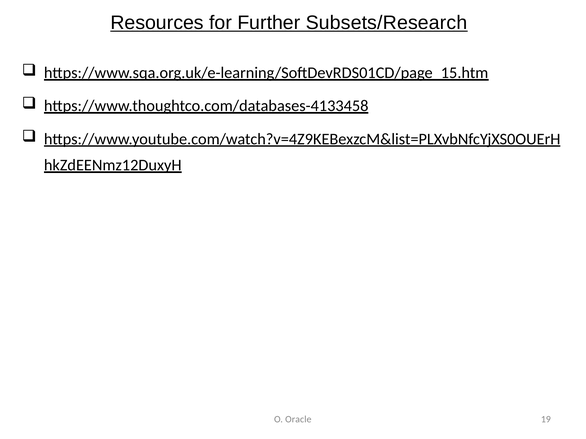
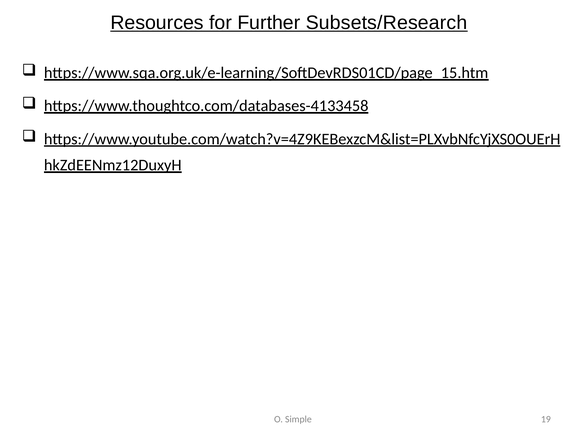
Oracle: Oracle -> Simple
